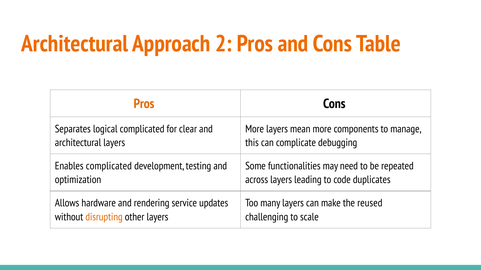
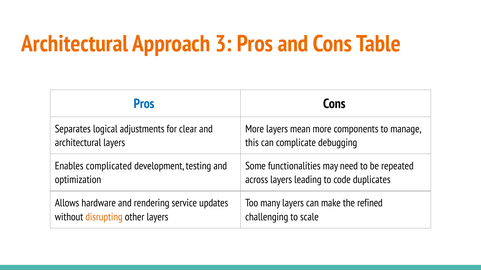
2: 2 -> 3
Pros at (144, 104) colour: orange -> blue
logical complicated: complicated -> adjustments
reused: reused -> refined
